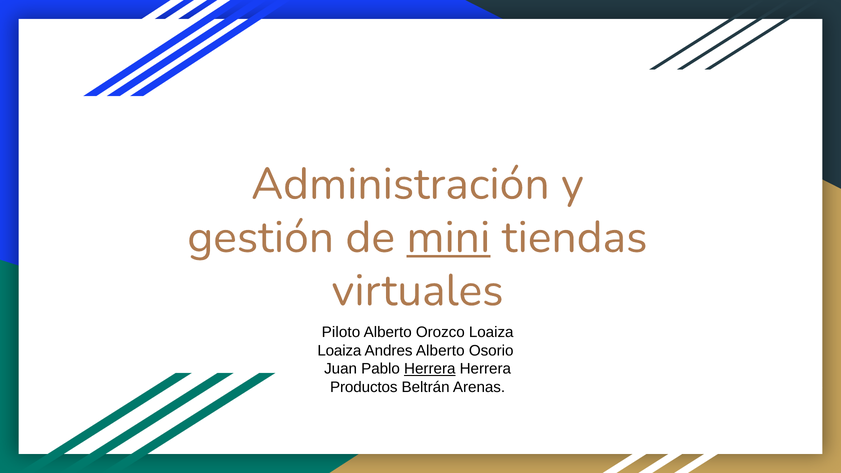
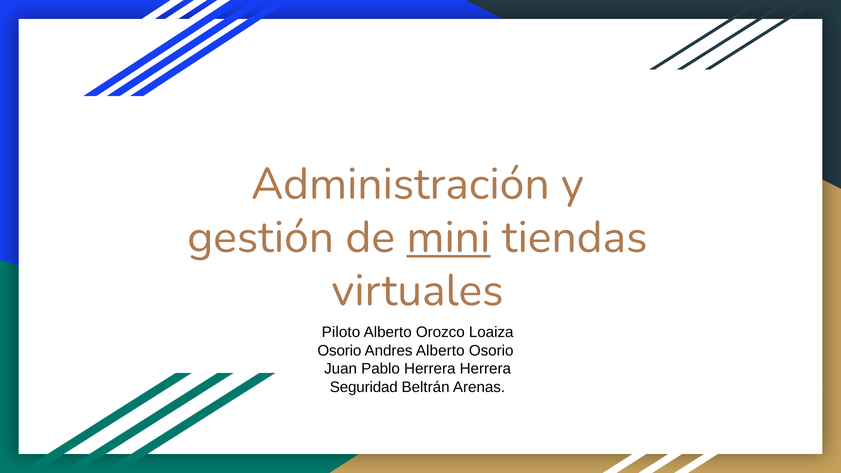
Loaiza at (339, 351): Loaiza -> Osorio
Herrera at (430, 369) underline: present -> none
Productos: Productos -> Seguridad
